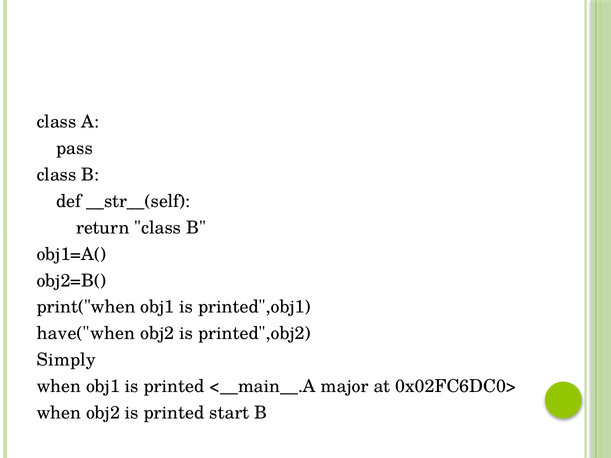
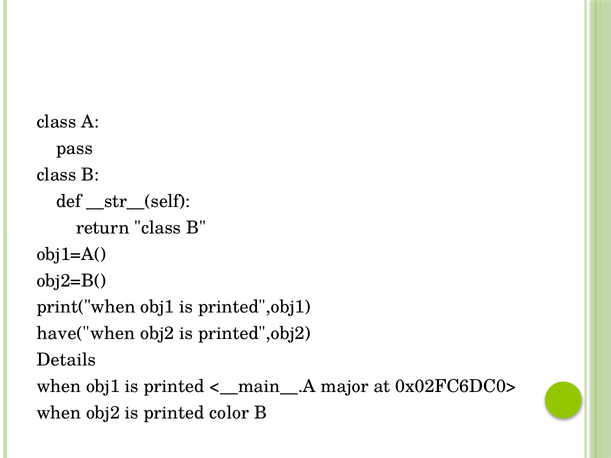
Simply: Simply -> Details
start: start -> color
